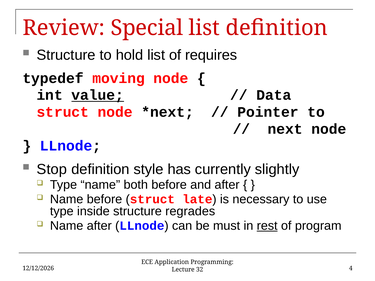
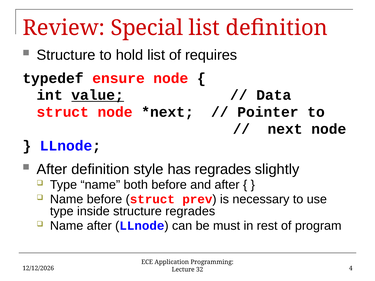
moving: moving -> ensure
Stop at (52, 169): Stop -> After
has currently: currently -> regrades
late: late -> prev
rest underline: present -> none
